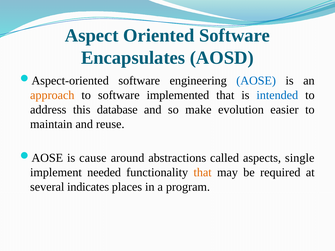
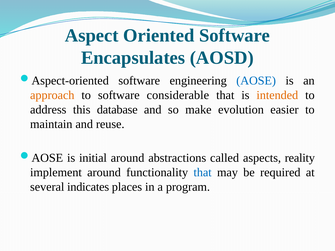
implemented: implemented -> considerable
intended colour: blue -> orange
cause: cause -> initial
single: single -> reality
implement needed: needed -> around
that at (203, 173) colour: orange -> blue
